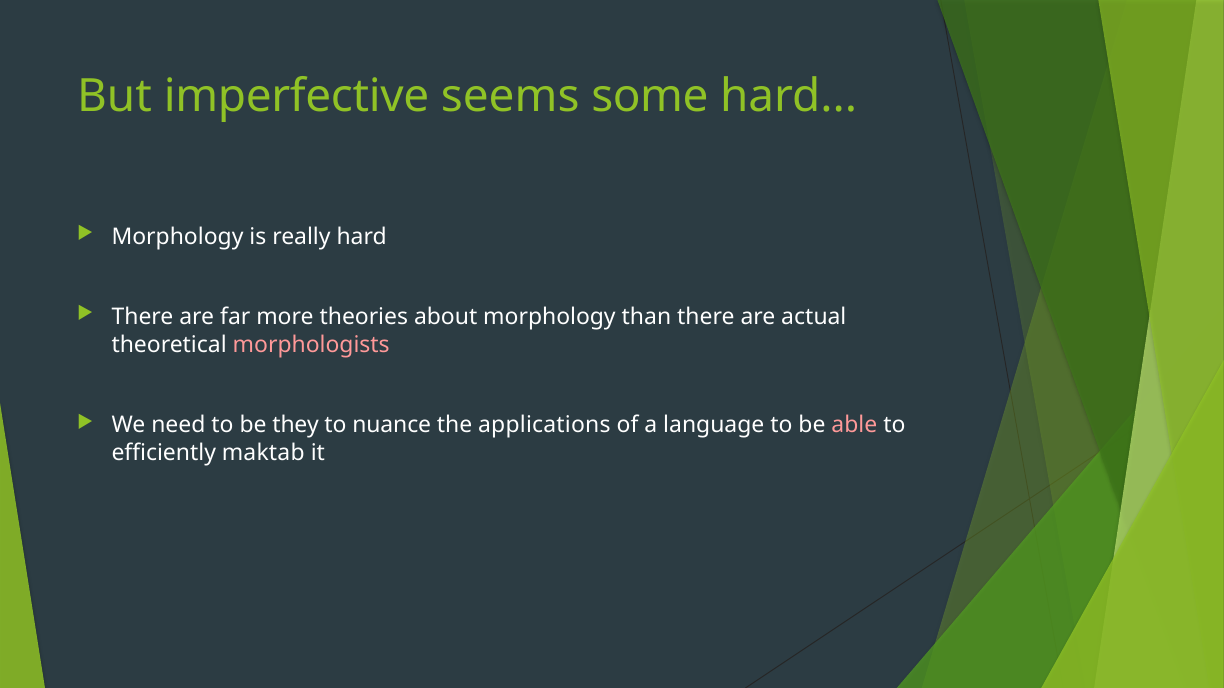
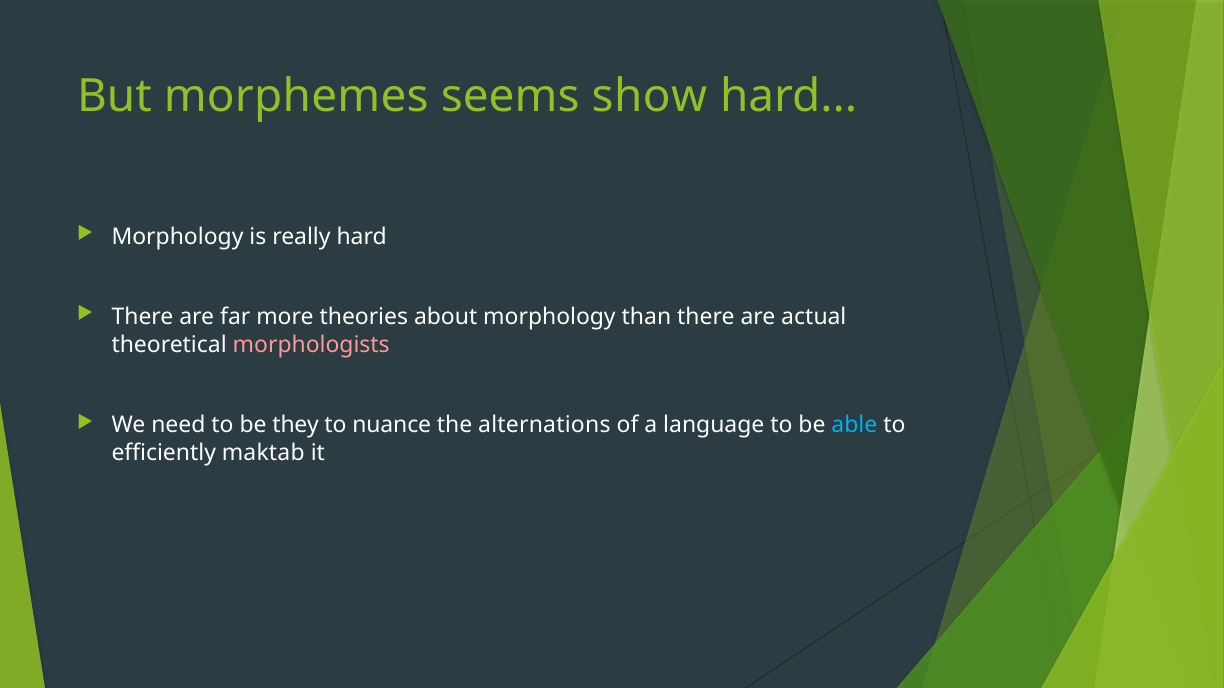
imperfective: imperfective -> morphemes
some: some -> show
applications: applications -> alternations
able colour: pink -> light blue
